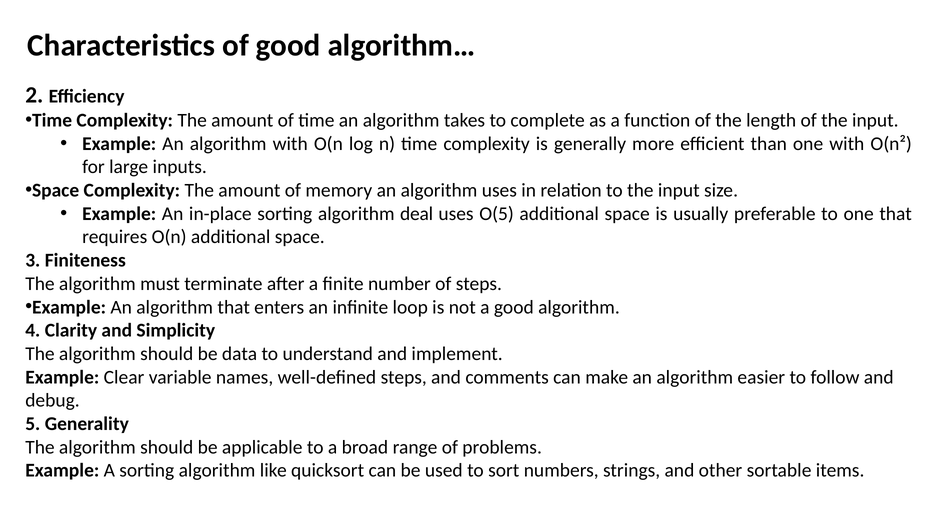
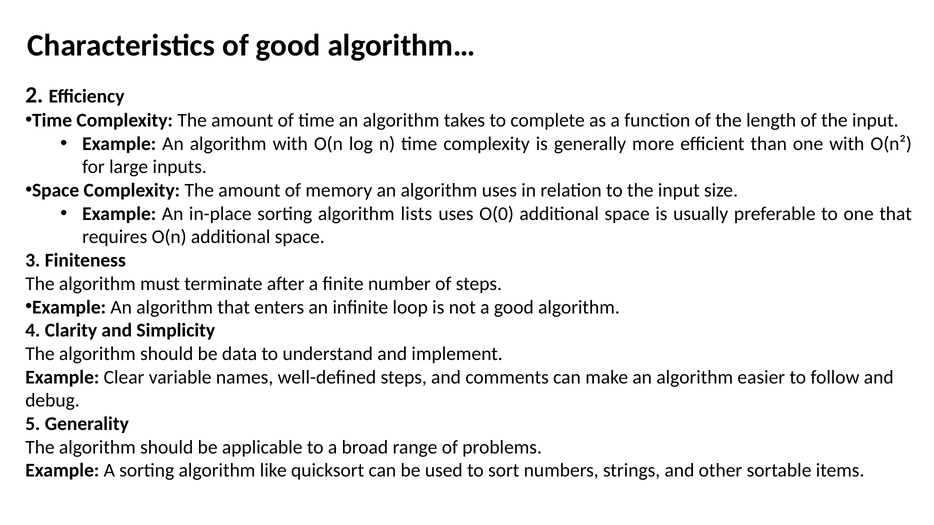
deal: deal -> lists
O(5: O(5 -> O(0
